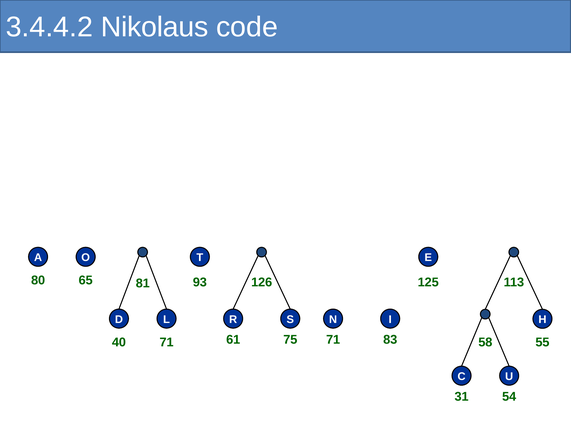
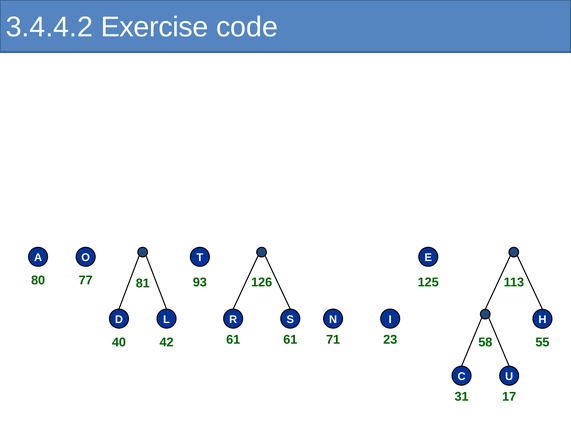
Nikolaus: Nikolaus -> Exercise
65: 65 -> 77
61 75: 75 -> 61
83: 83 -> 23
40 71: 71 -> 42
54: 54 -> 17
